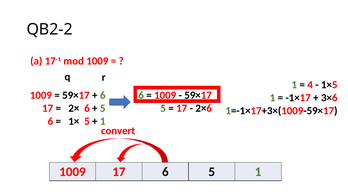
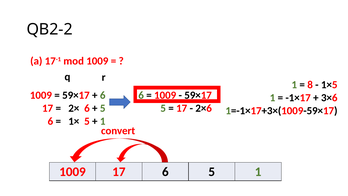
4: 4 -> 8
